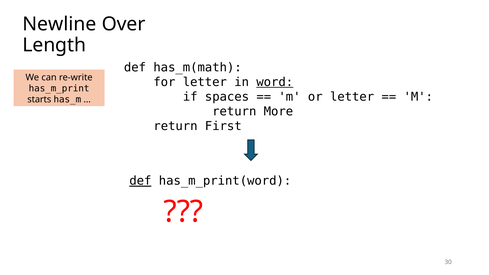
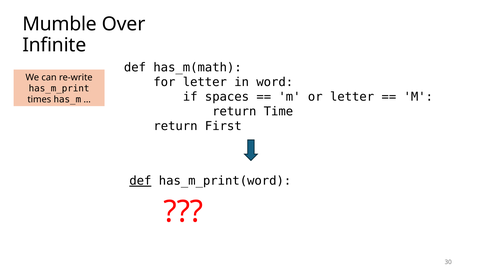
Newline: Newline -> Mumble
Length: Length -> Infinite
word underline: present -> none
starts: starts -> times
More: More -> Time
